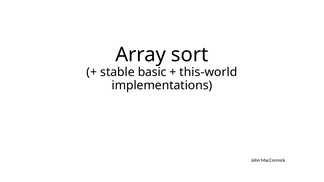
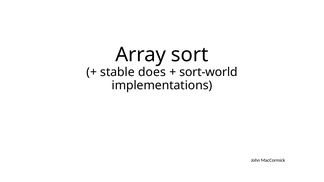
basic: basic -> does
this-world: this-world -> sort-world
